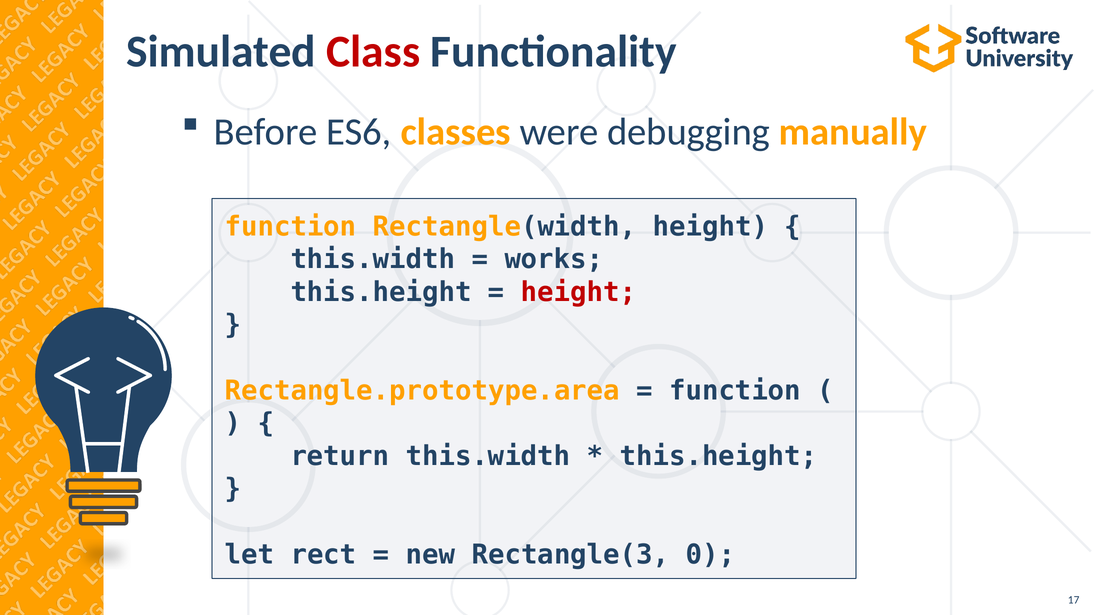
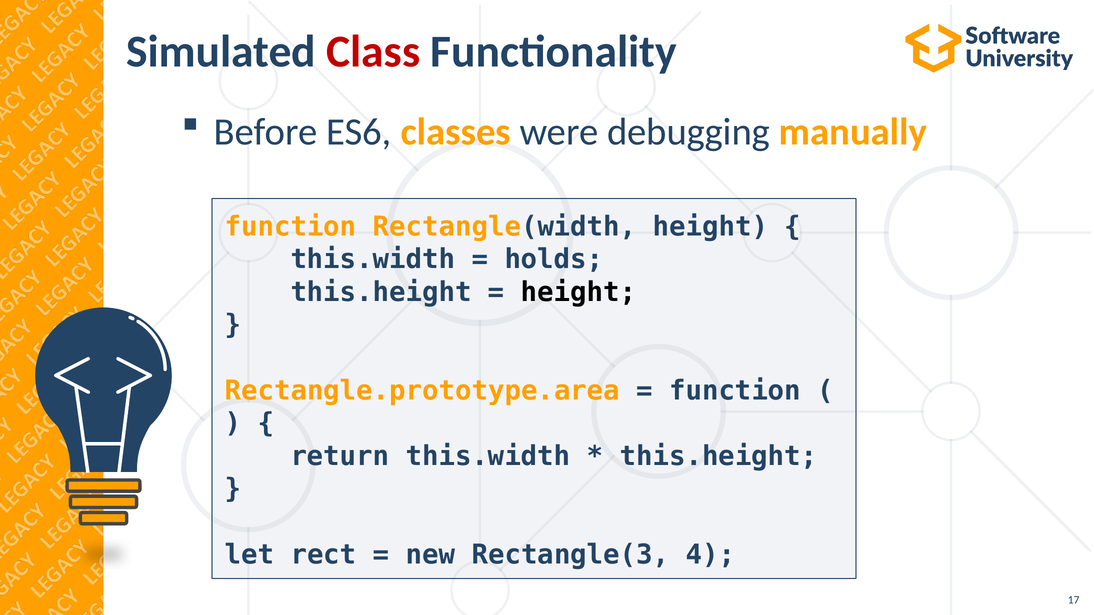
works: works -> holds
height at (579, 292) colour: red -> black
0: 0 -> 4
